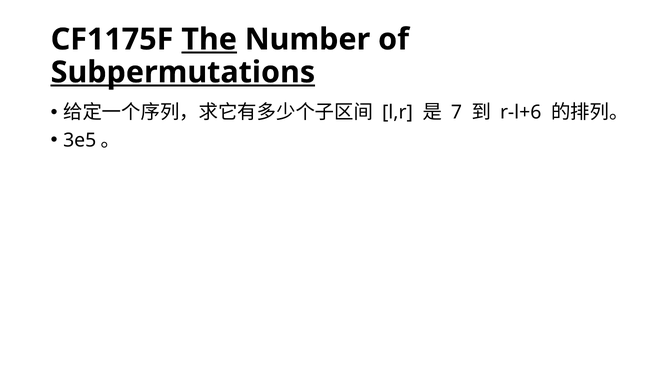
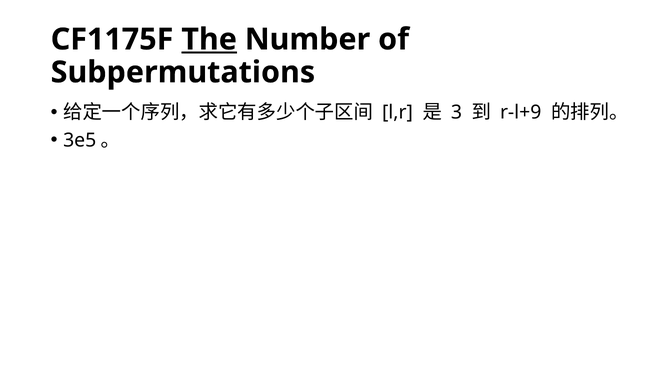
Subpermutations underline: present -> none
7: 7 -> 3
r-l+6: r-l+6 -> r-l+9
